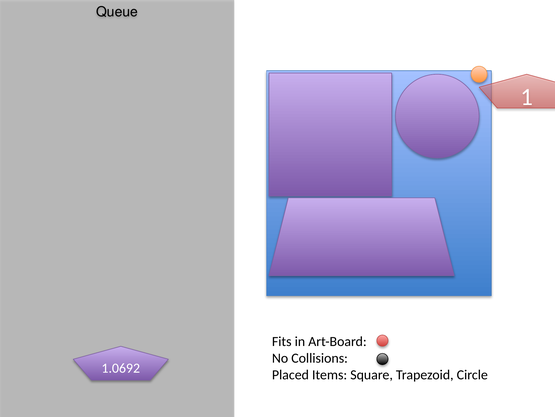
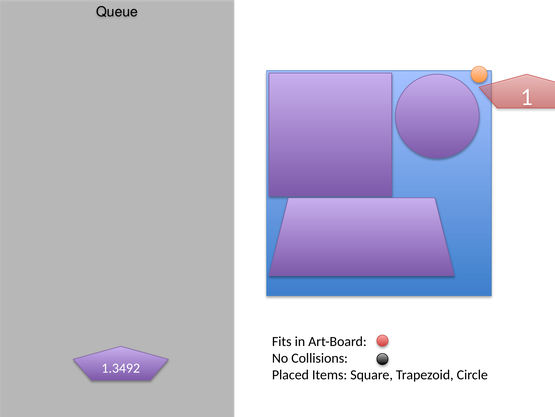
1.0692: 1.0692 -> 1.3492
